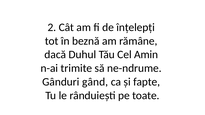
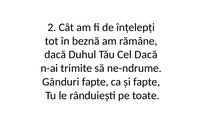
Cel Amin: Amin -> Dacă
Gânduri gând: gând -> fapte
